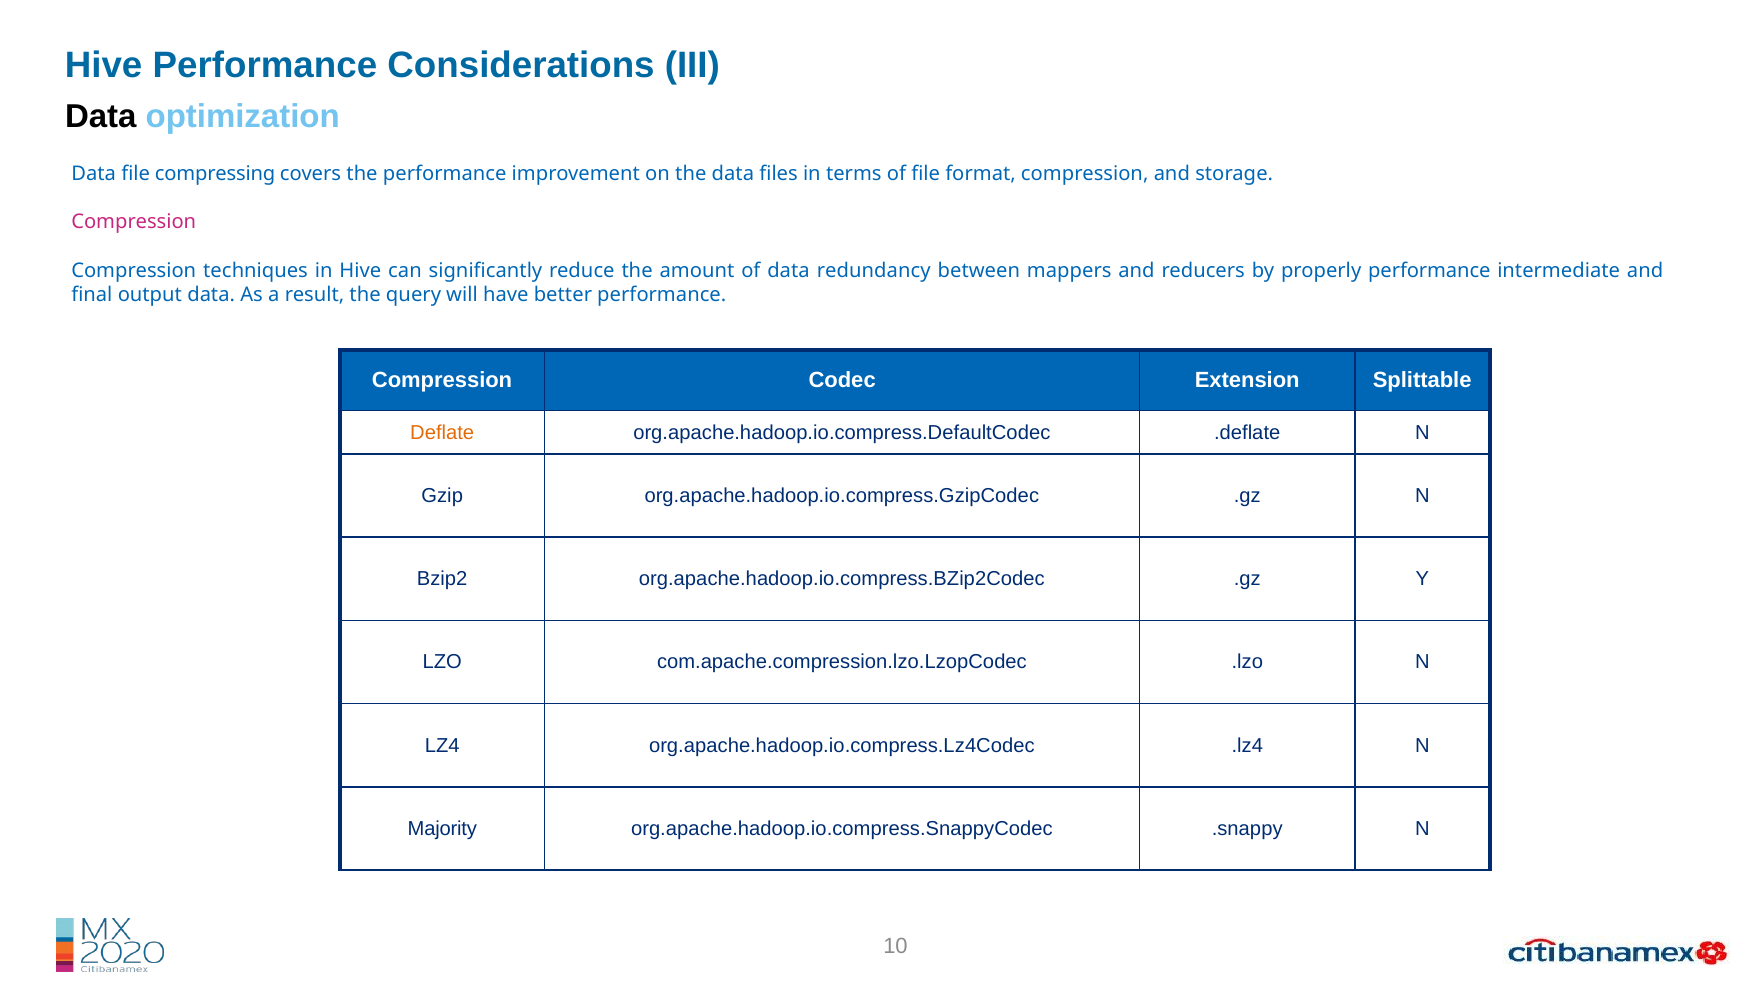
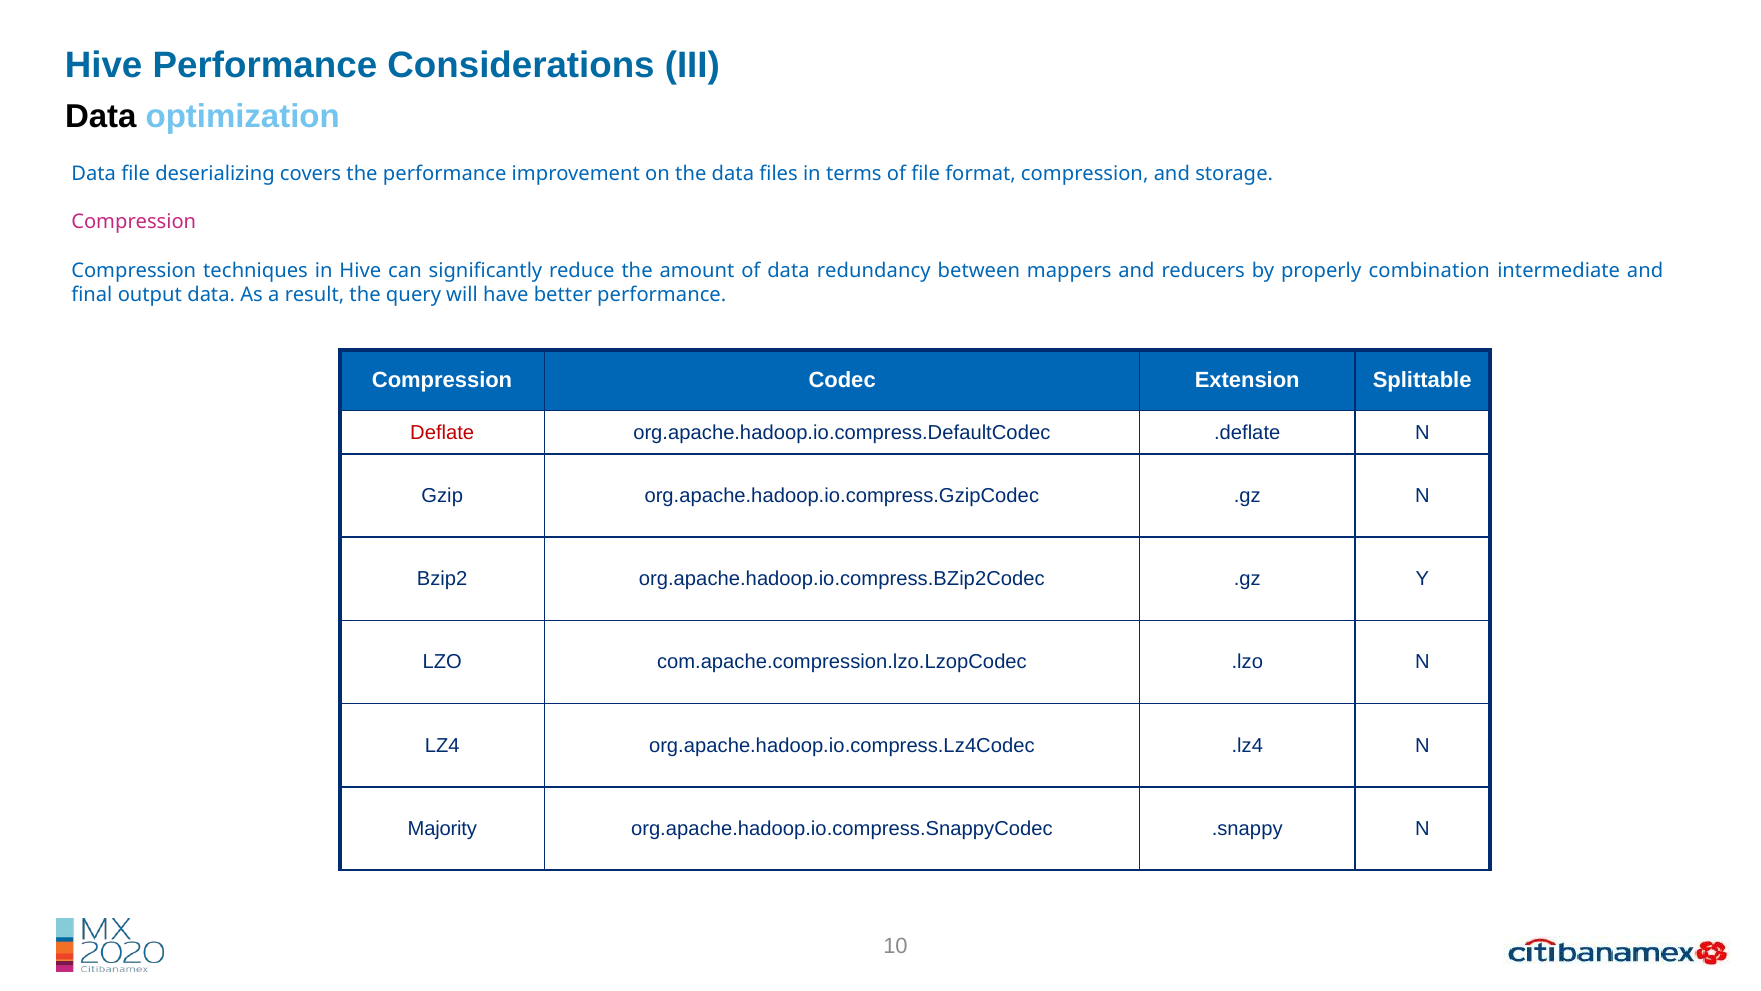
compressing: compressing -> deserializing
properly performance: performance -> combination
Deflate colour: orange -> red
